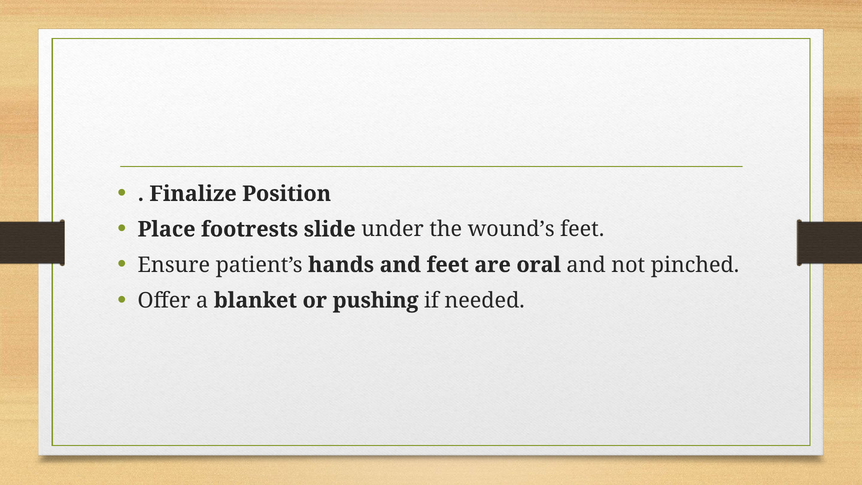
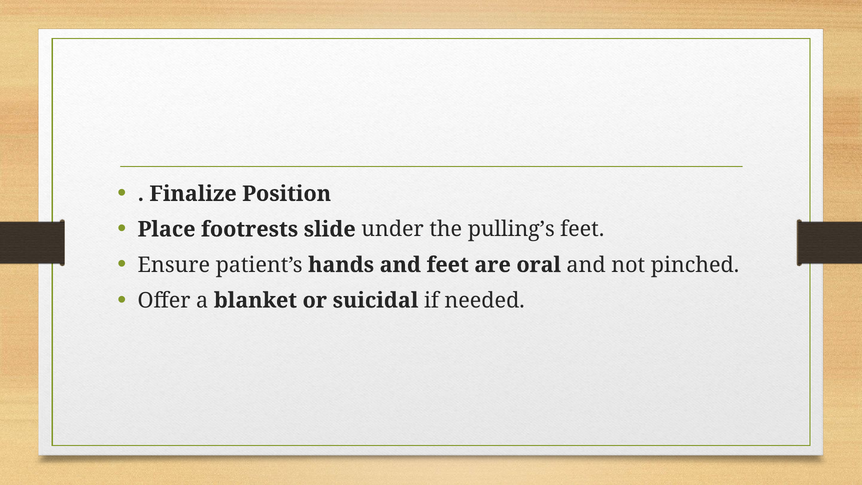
wound’s: wound’s -> pulling’s
pushing: pushing -> suicidal
